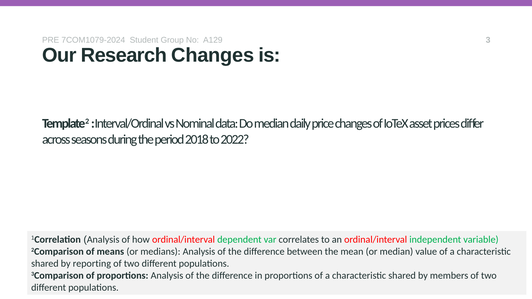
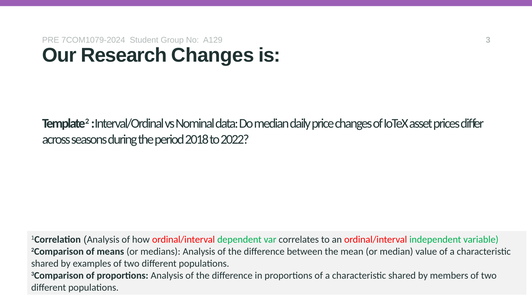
reporting: reporting -> examples
